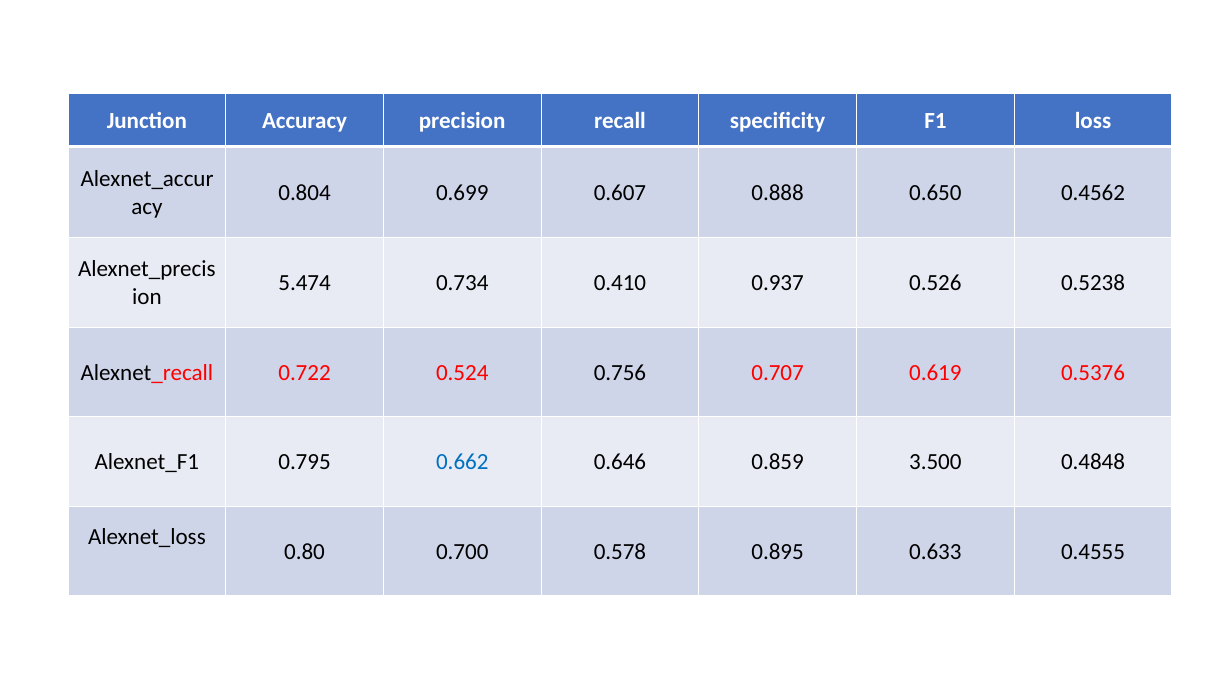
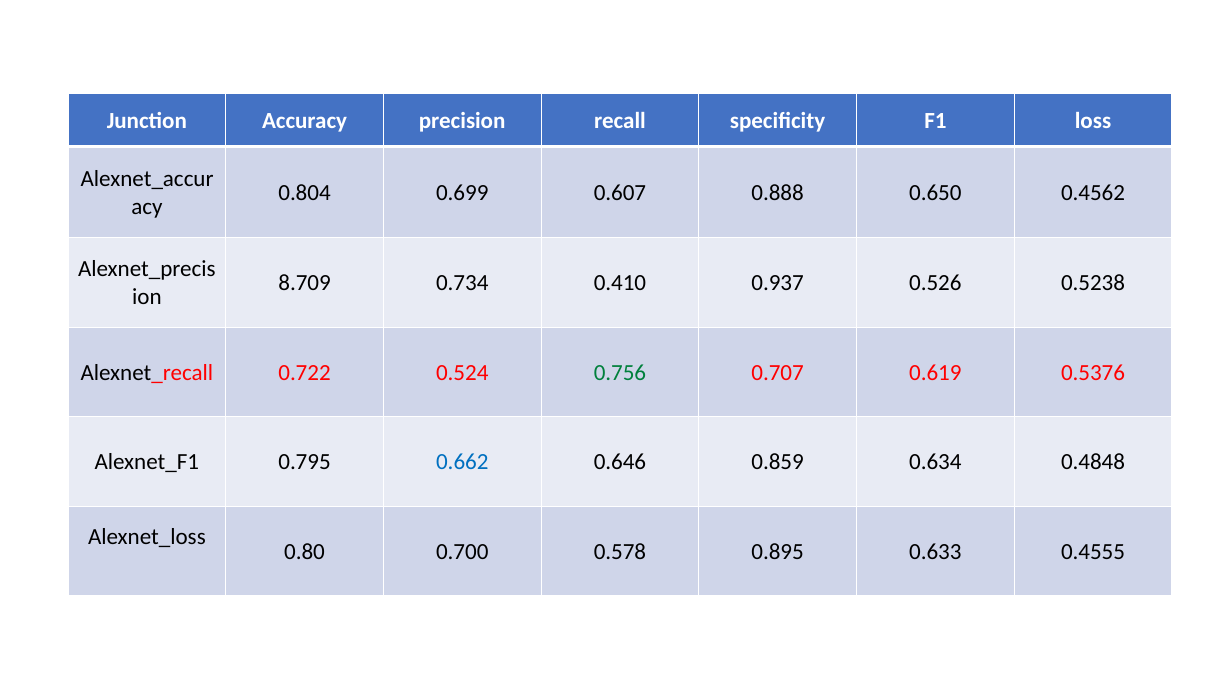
5.474: 5.474 -> 8.709
0.756 colour: black -> green
3.500: 3.500 -> 0.634
